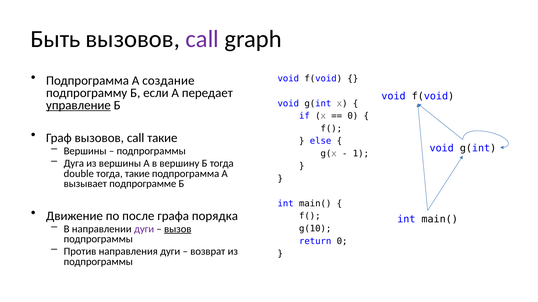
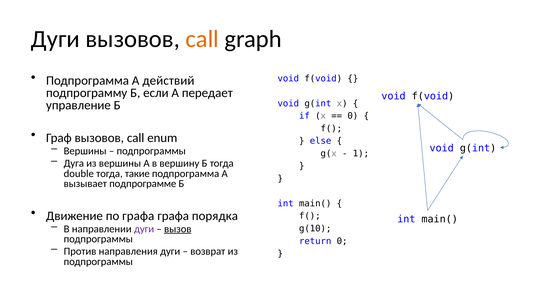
Быть at (56, 39): Быть -> Дуги
call at (202, 39) colour: purple -> orange
создание: создание -> действий
управление underline: present -> none
call такие: такие -> enum
по после: после -> графа
